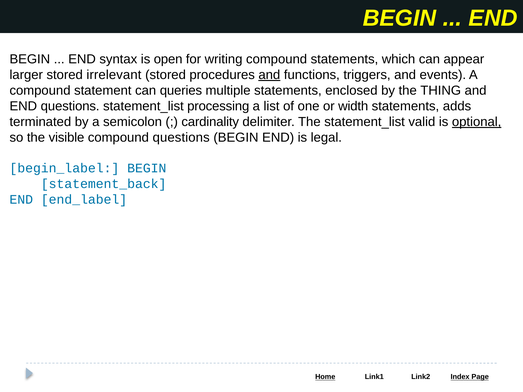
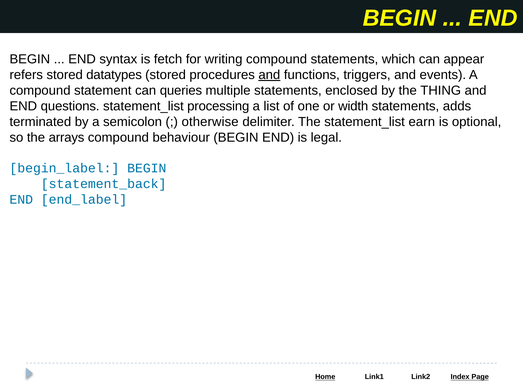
open: open -> fetch
larger: larger -> refers
irrelevant: irrelevant -> datatypes
cardinality: cardinality -> otherwise
valid: valid -> earn
optional underline: present -> none
visible: visible -> arrays
compound questions: questions -> behaviour
